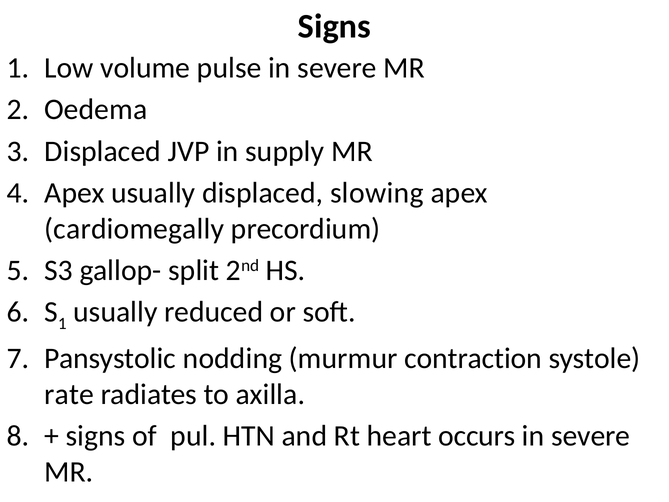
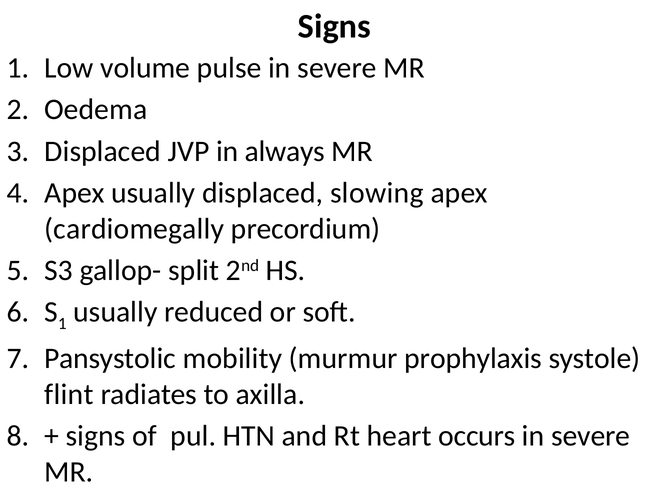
supply: supply -> always
nodding: nodding -> mobility
contraction: contraction -> prophylaxis
rate: rate -> flint
